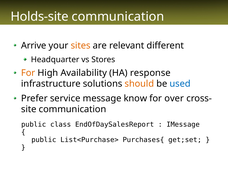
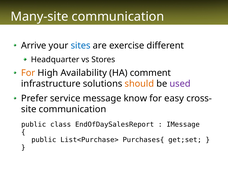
Holds-site: Holds-site -> Many-site
sites colour: orange -> blue
relevant: relevant -> exercise
response: response -> comment
used colour: blue -> purple
over: over -> easy
